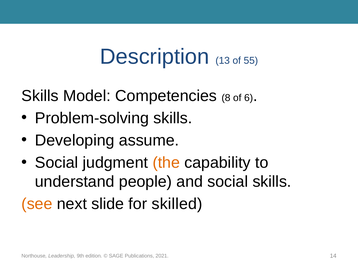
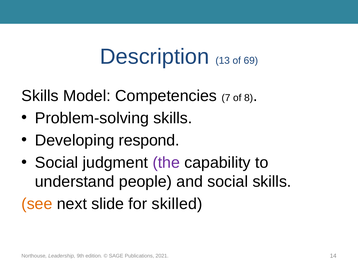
55: 55 -> 69
8: 8 -> 7
6: 6 -> 8
assume: assume -> respond
the colour: orange -> purple
